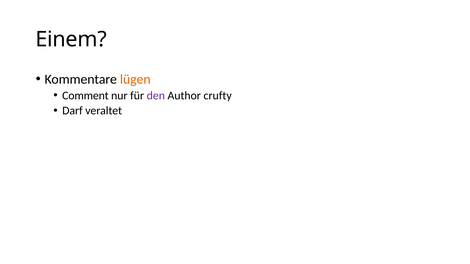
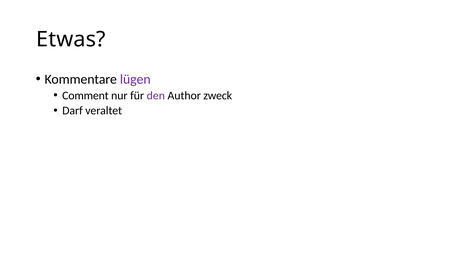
Einem: Einem -> Etwas
lügen colour: orange -> purple
crufty: crufty -> zweck
